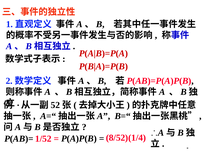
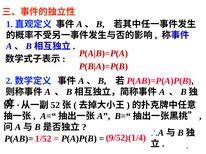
8/52)(1/4: 8/52)(1/4 -> 9/52)(1/4
